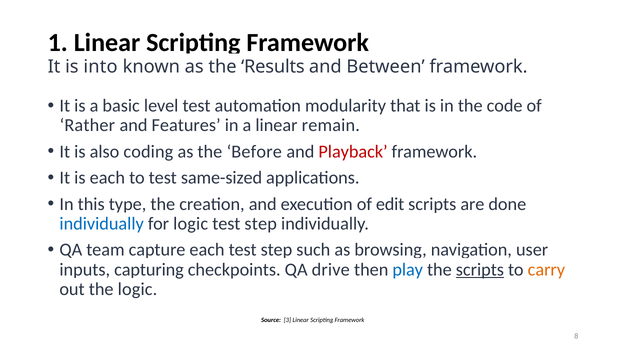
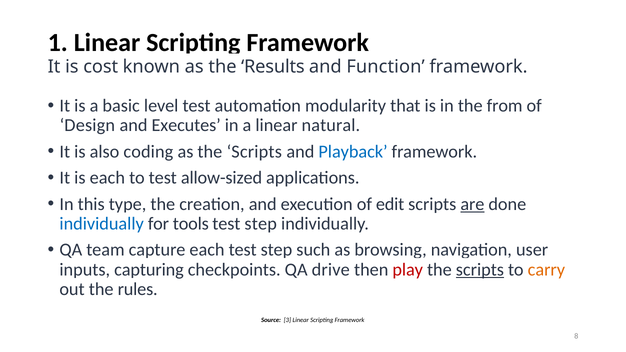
into: into -> cost
Between: Between -> Function
code: code -> from
Rather: Rather -> Design
Features: Features -> Executes
remain: remain -> natural
as the Before: Before -> Scripts
Playback colour: red -> blue
same-sized: same-sized -> allow-sized
are underline: none -> present
for logic: logic -> tools
play colour: blue -> red
the logic: logic -> rules
